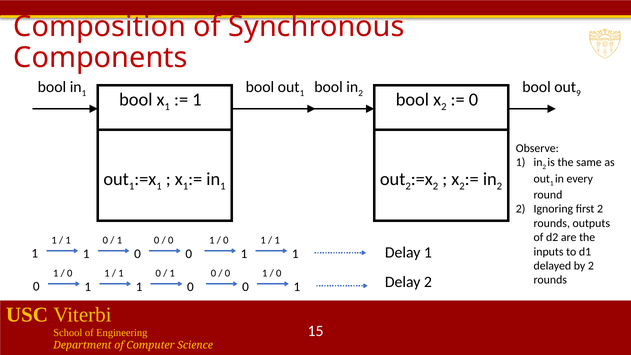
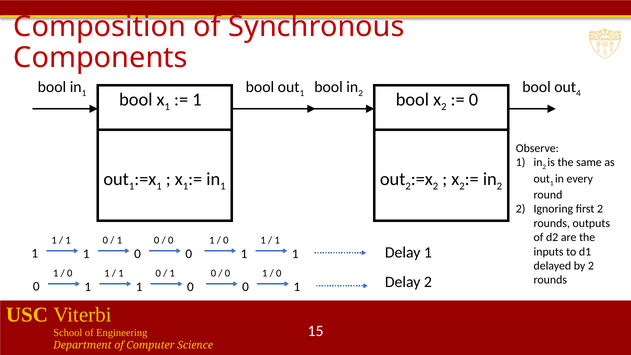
9: 9 -> 4
